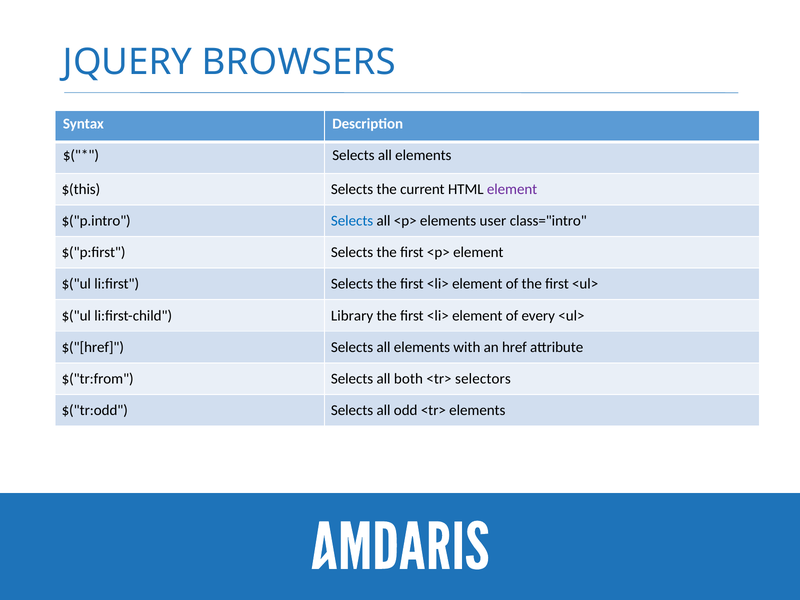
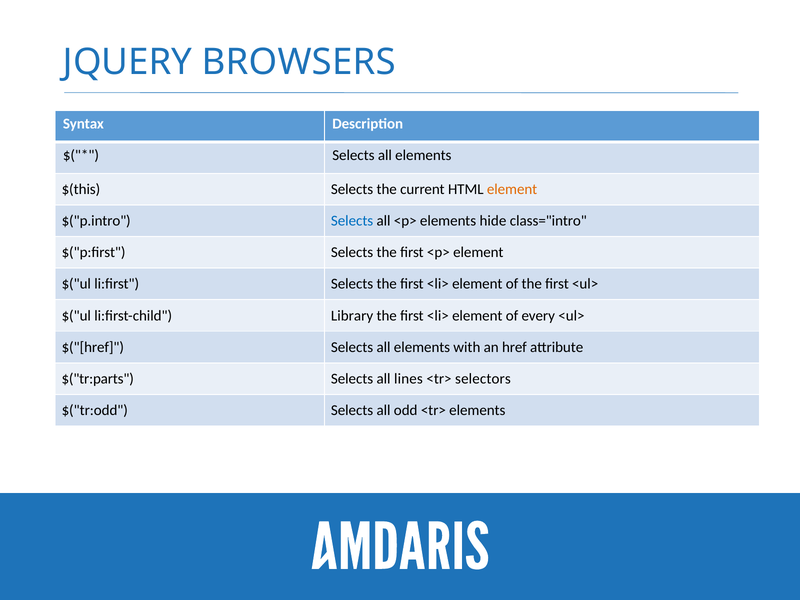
element at (512, 189) colour: purple -> orange
user: user -> hide
$("tr:from: $("tr:from -> $("tr:parts
both: both -> lines
